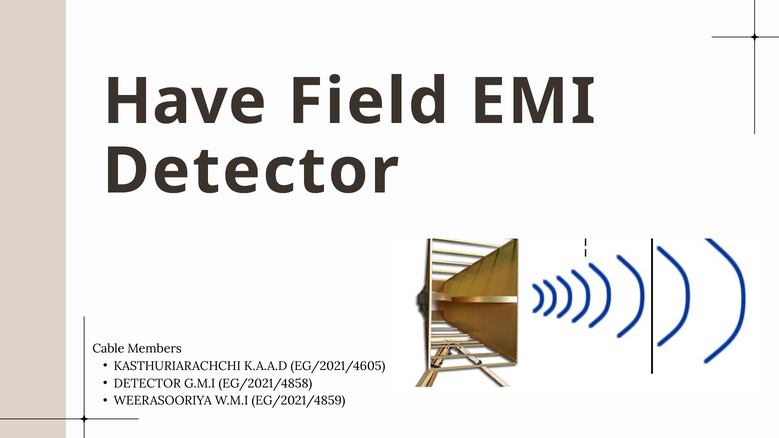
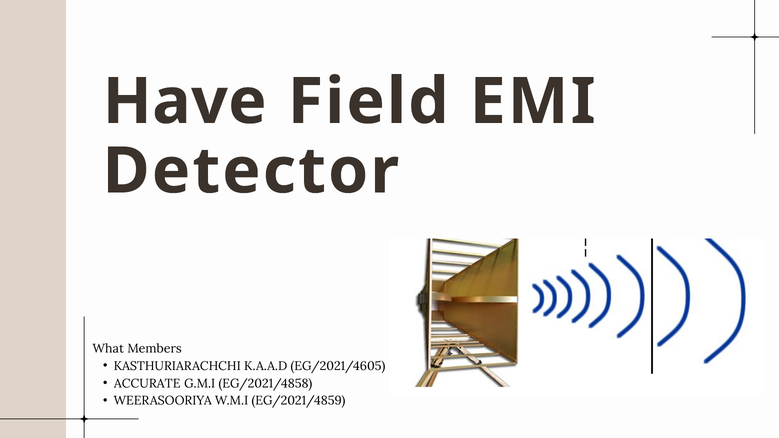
Cable: Cable -> What
DETECTOR at (147, 384): DETECTOR -> ACCURATE
